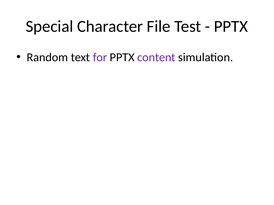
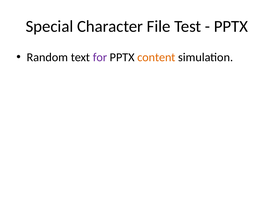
content colour: purple -> orange
